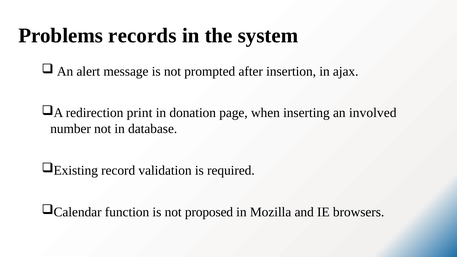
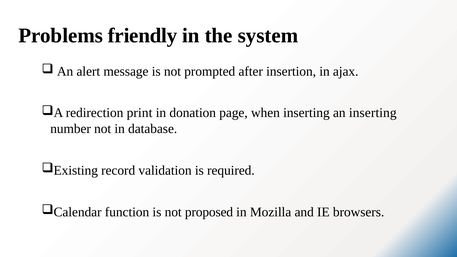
records: records -> friendly
an involved: involved -> inserting
